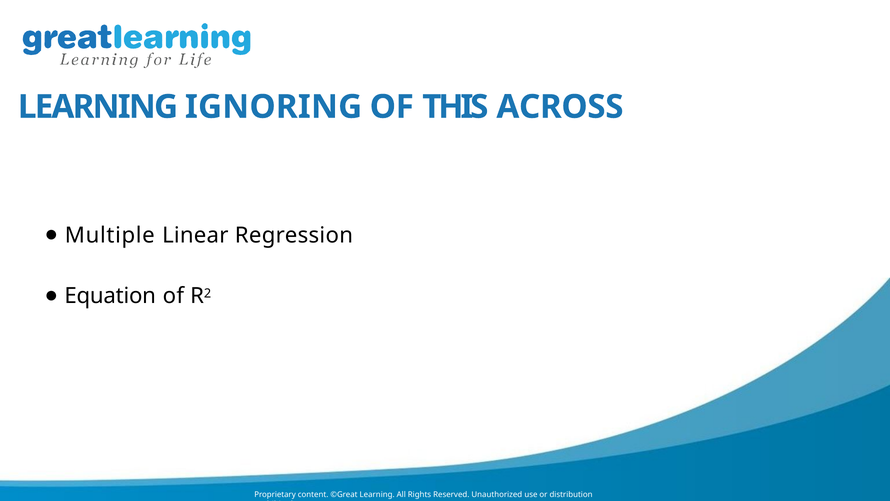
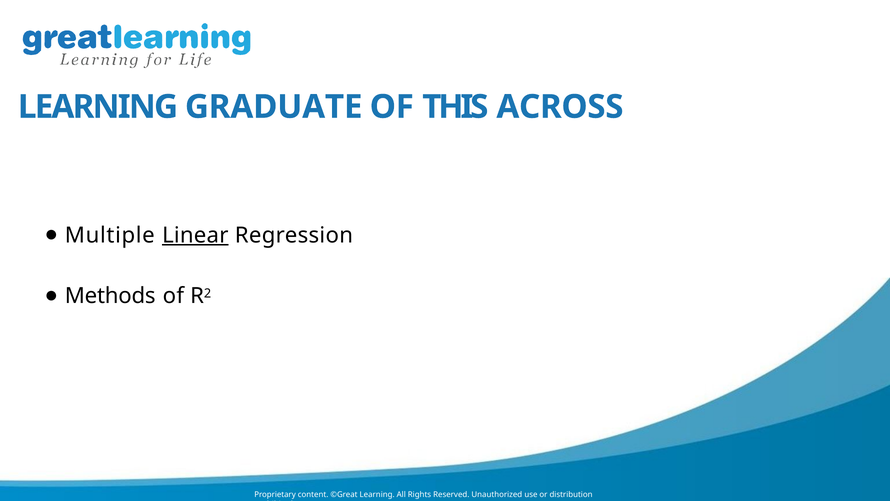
IGNORING: IGNORING -> GRADUATE
Linear underline: none -> present
Equation: Equation -> Methods
